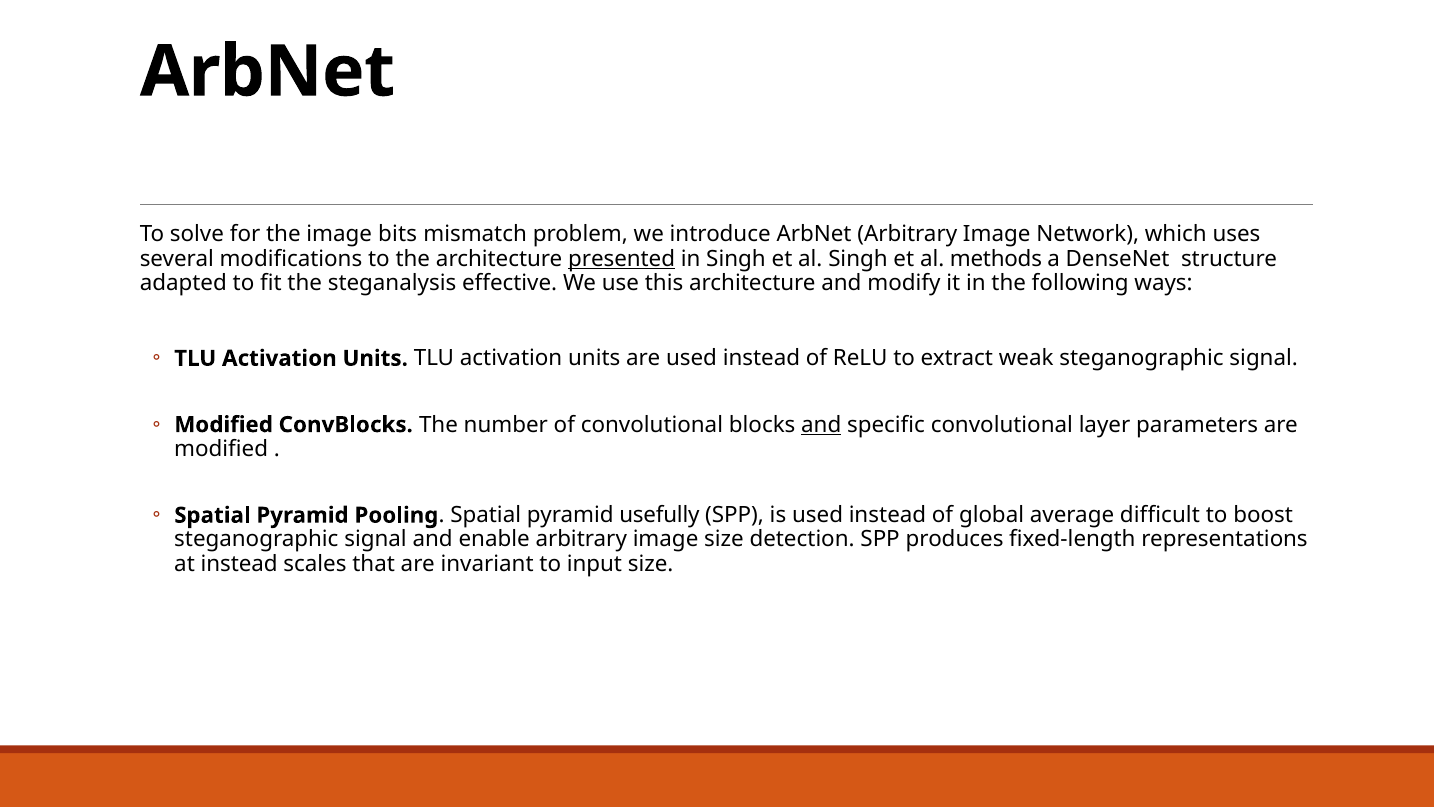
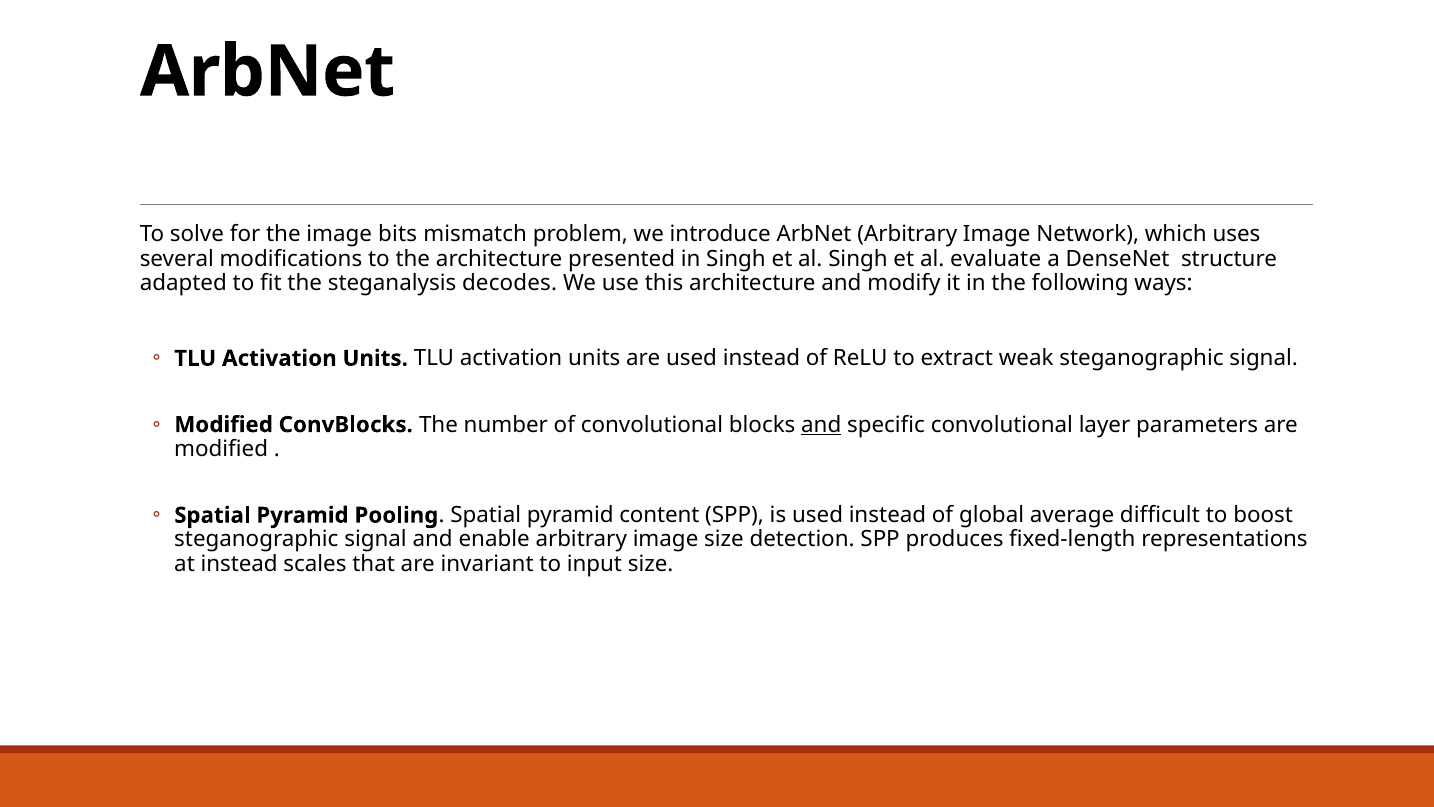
presented underline: present -> none
methods: methods -> evaluate
effective: effective -> decodes
usefully: usefully -> content
